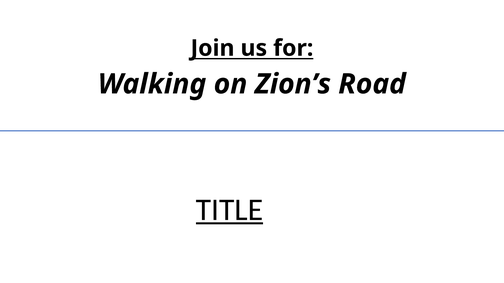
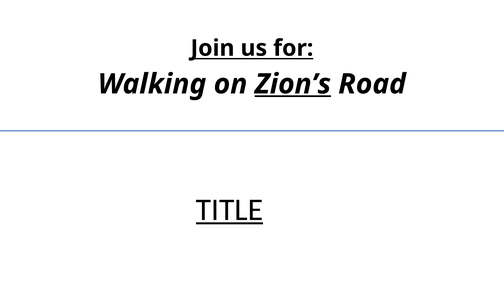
Zion’s underline: none -> present
